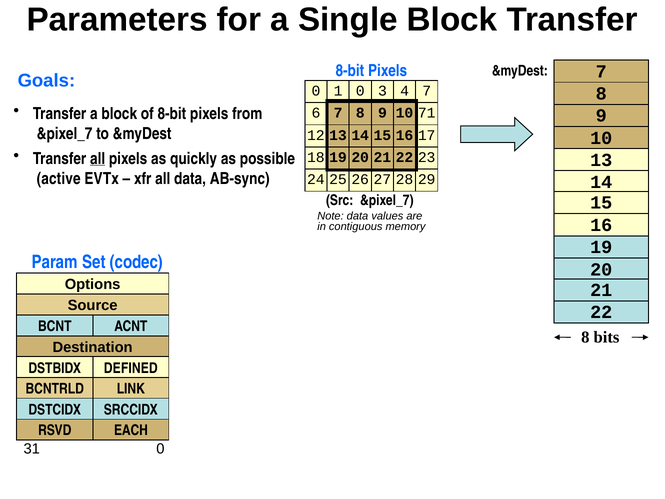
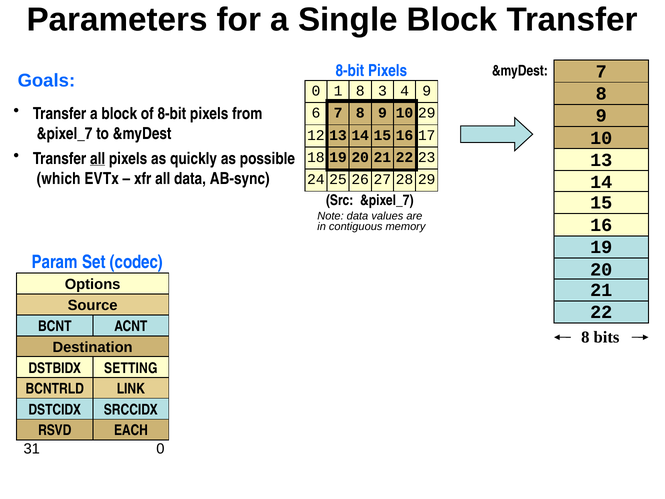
1 0: 0 -> 8
4 7: 7 -> 9
10 71: 71 -> 29
active: active -> which
DEFINED: DEFINED -> SETTING
